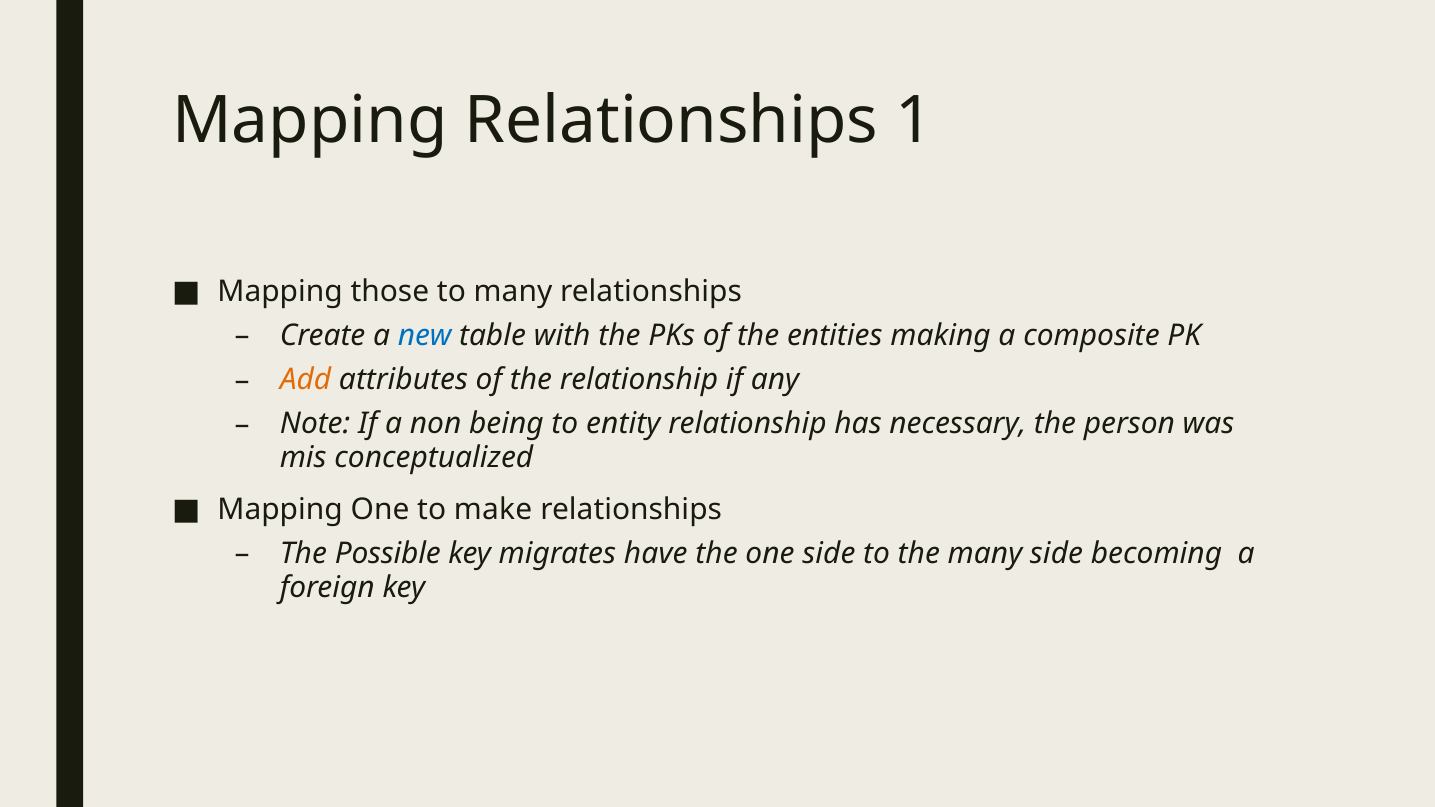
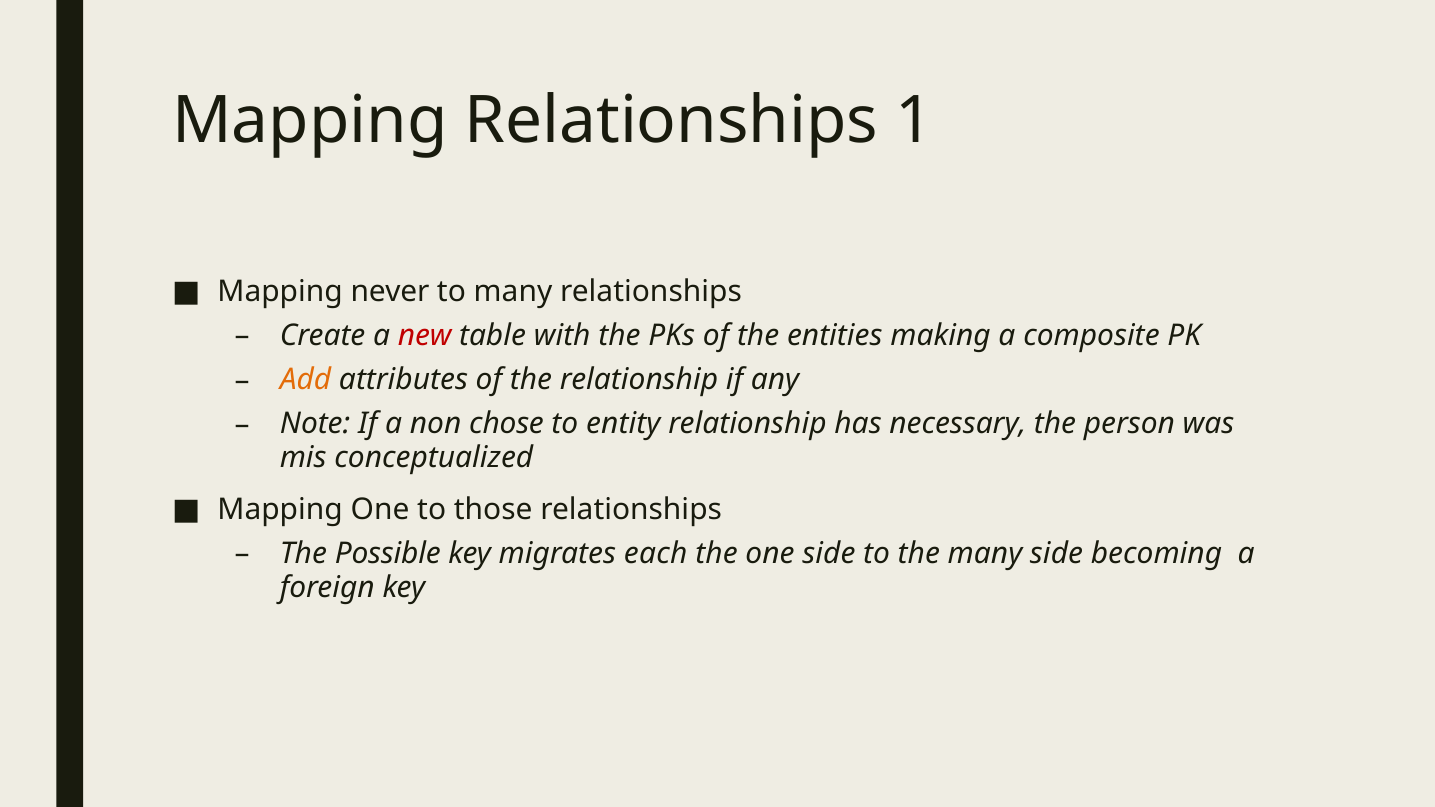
those: those -> never
new colour: blue -> red
being: being -> chose
make: make -> those
have: have -> each
